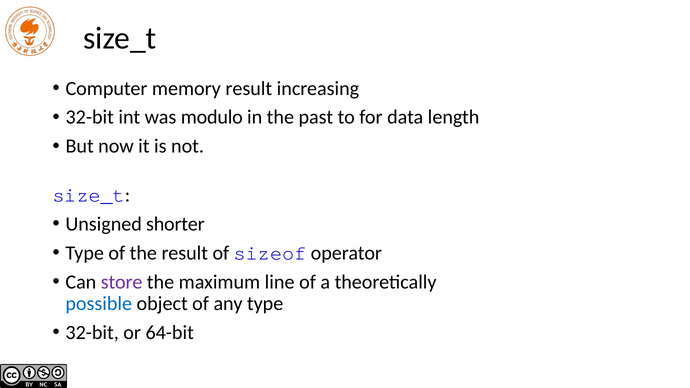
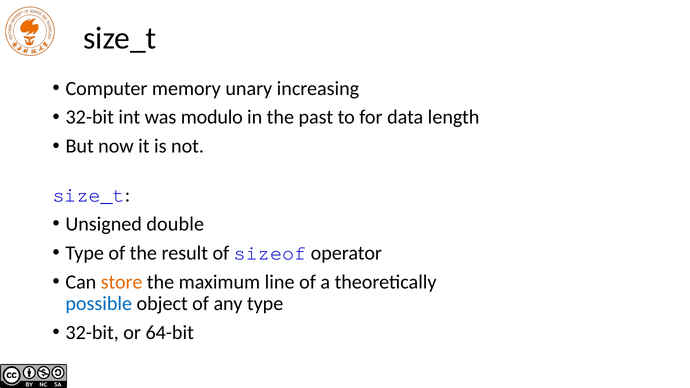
memory result: result -> unary
shorter: shorter -> double
store colour: purple -> orange
